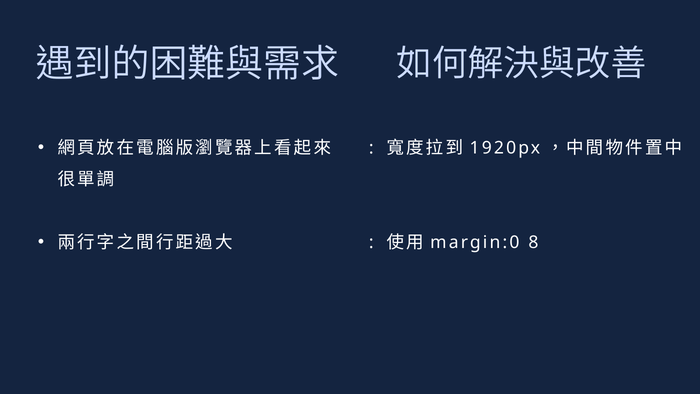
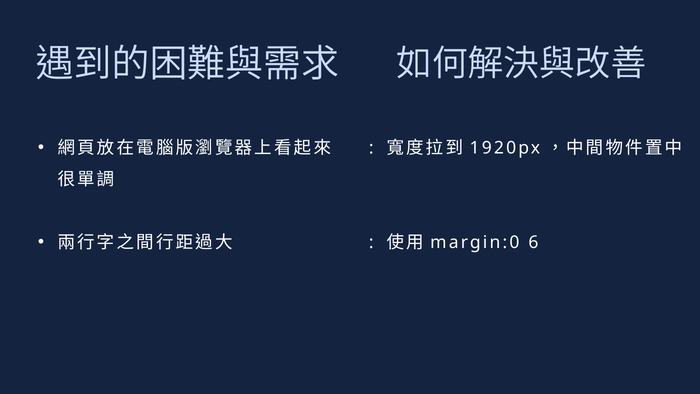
8: 8 -> 6
